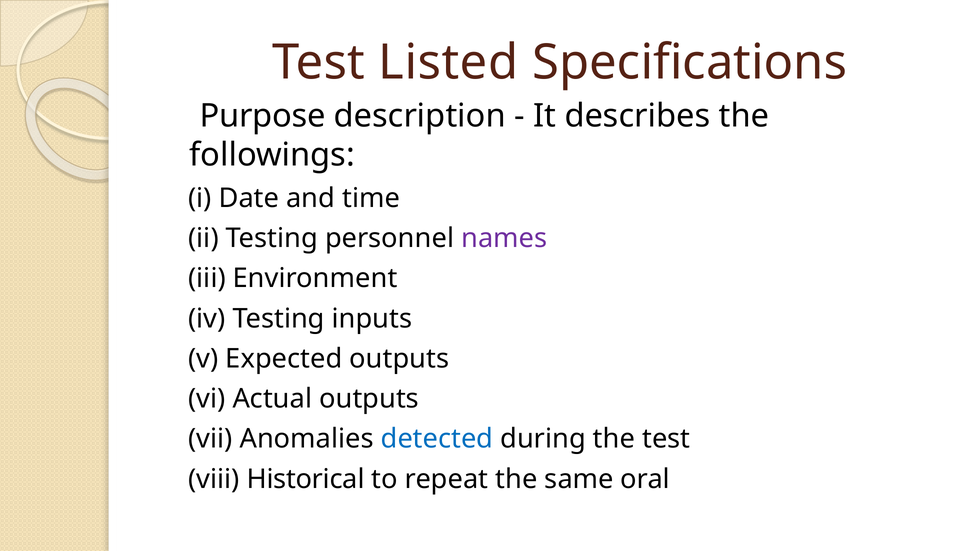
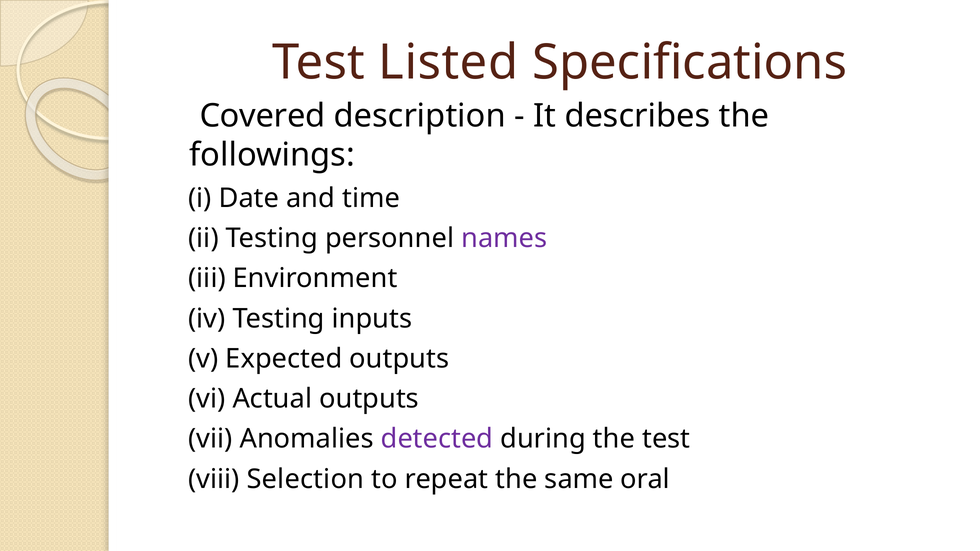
Purpose: Purpose -> Covered
detected colour: blue -> purple
Historical: Historical -> Selection
